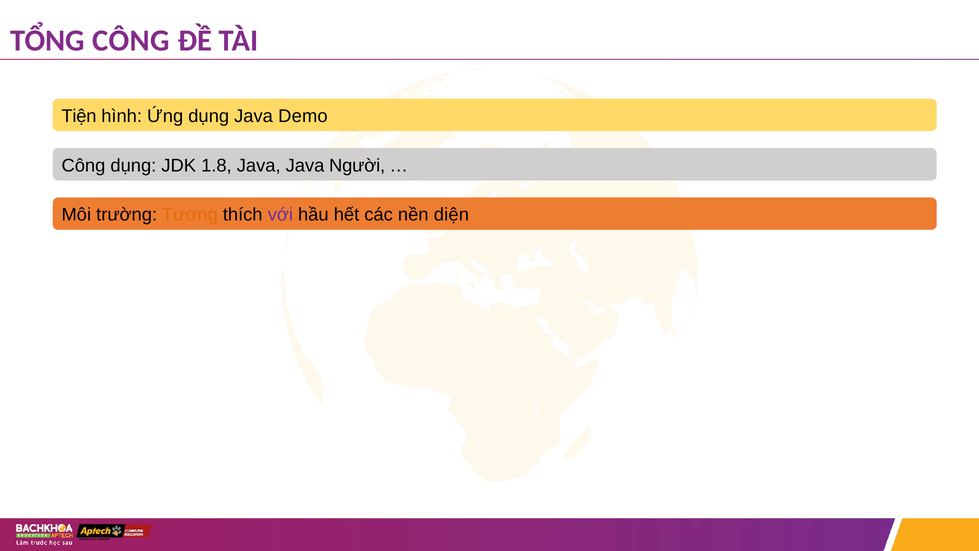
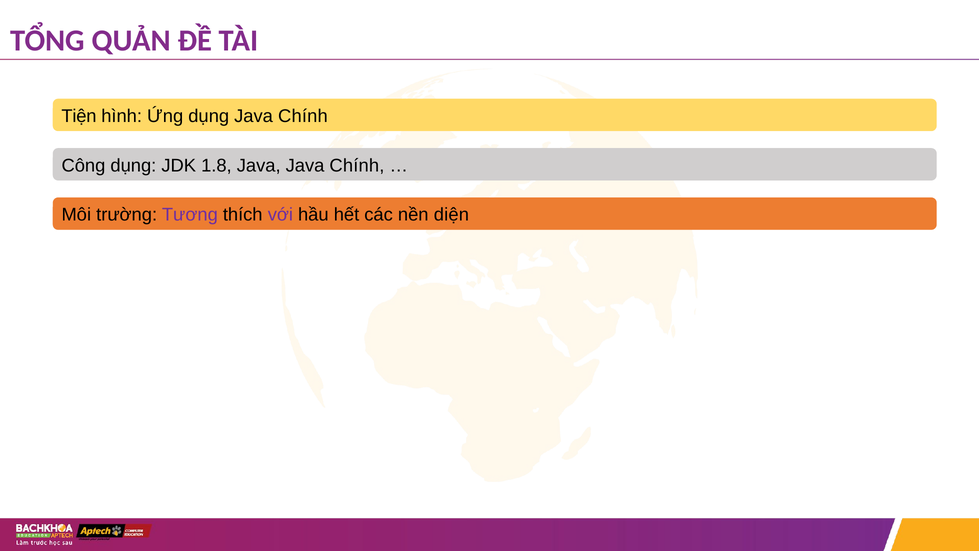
TỔNG CÔNG: CÔNG -> QUẢN
dụng Java Demo: Demo -> Chính
Java Java Người: Người -> Chính
Tương colour: orange -> purple
